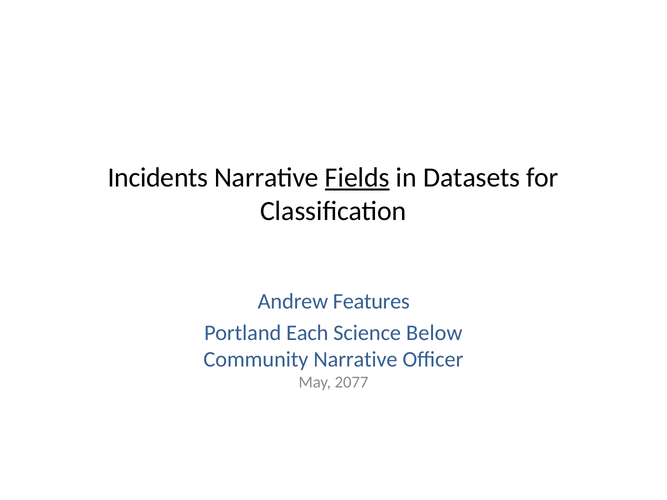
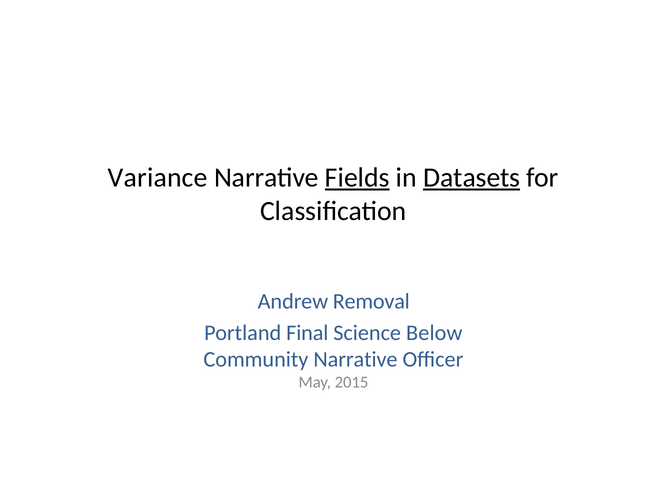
Incidents: Incidents -> Variance
Datasets underline: none -> present
Features: Features -> Removal
Each: Each -> Final
2077: 2077 -> 2015
